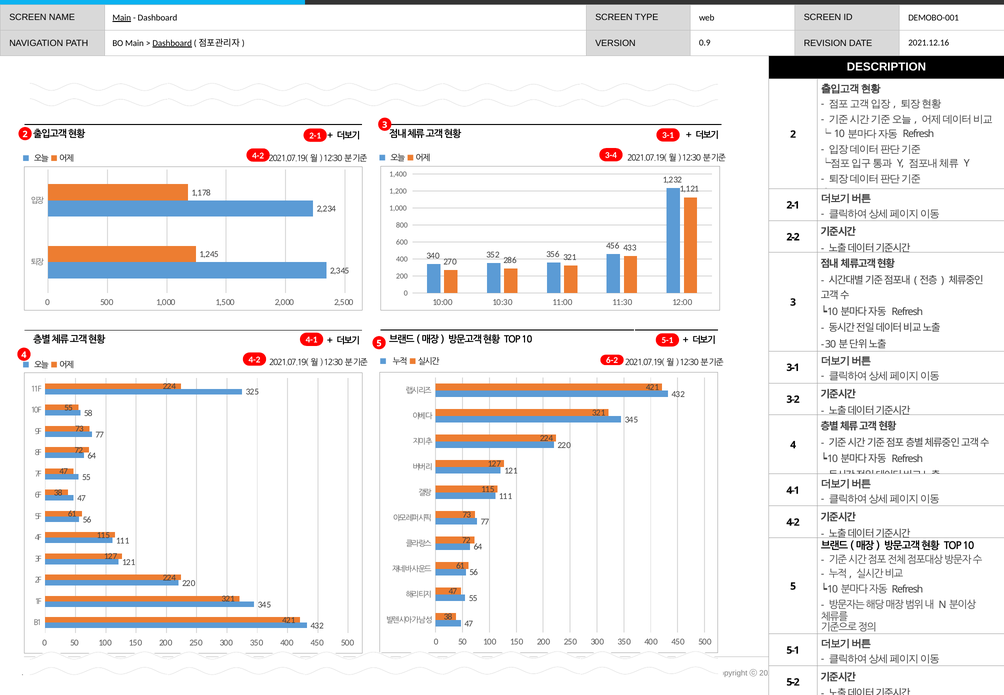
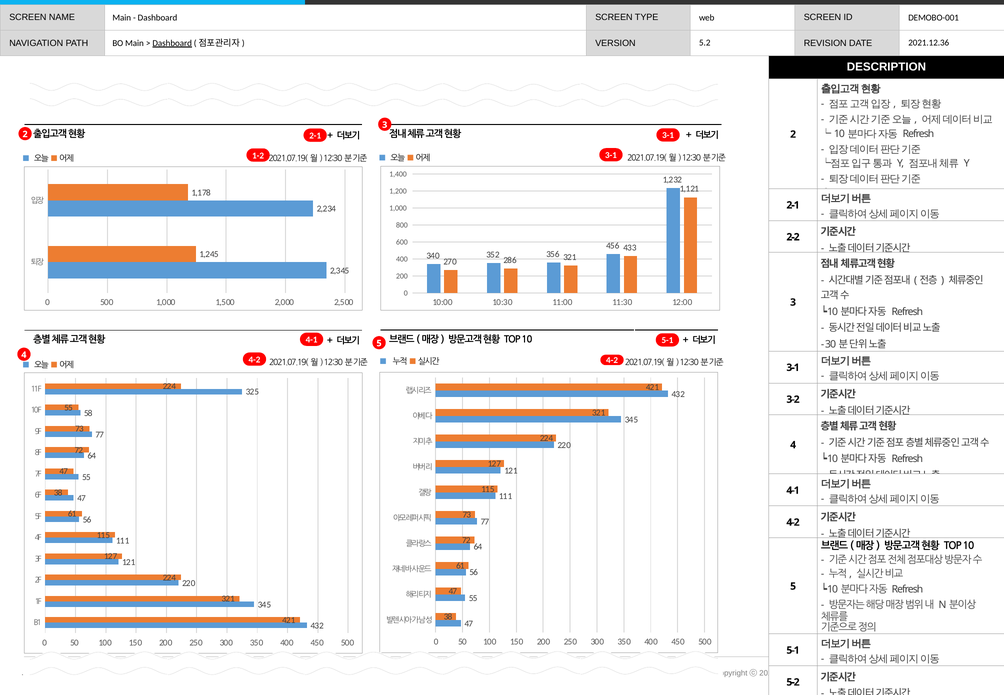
Main at (122, 18) underline: present -> none
0.9: 0.9 -> 5.2
2021.12.16: 2021.12.16 -> 2021.12.36
3-4 at (611, 155): 3-4 -> 3-1
4-2 at (258, 156): 4-2 -> 1-2
6-2 at (612, 361): 6-2 -> 4-2
